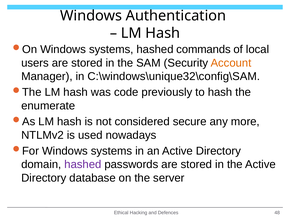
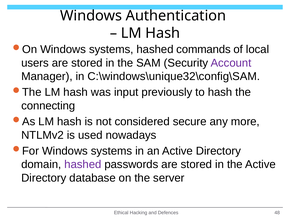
Account colour: orange -> purple
code: code -> input
enumerate: enumerate -> connecting
